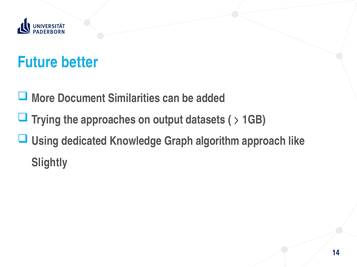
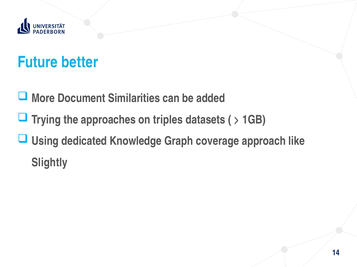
output: output -> triples
algorithm: algorithm -> coverage
